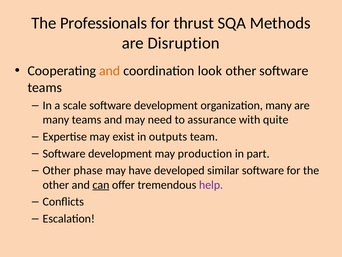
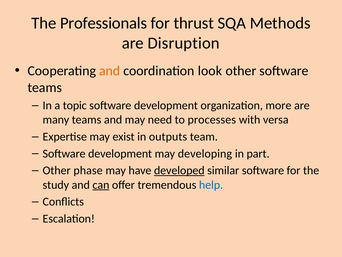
scale: scale -> topic
organization many: many -> more
assurance: assurance -> processes
quite: quite -> versa
production: production -> developing
developed underline: none -> present
other at (56, 184): other -> study
help colour: purple -> blue
